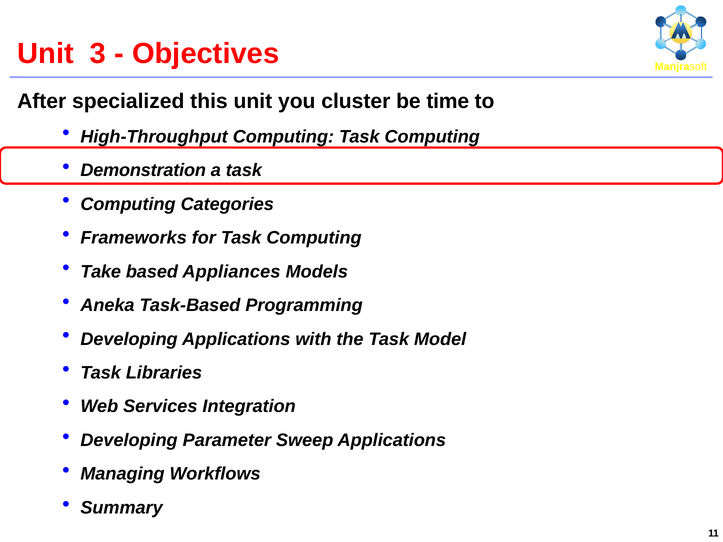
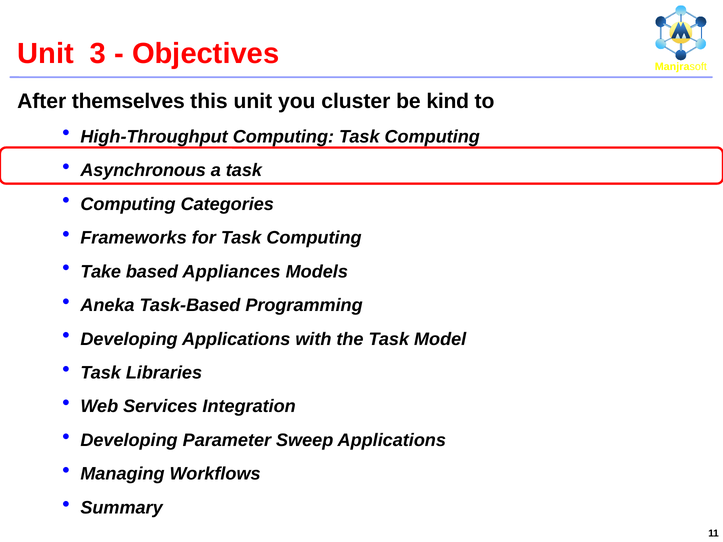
specialized: specialized -> themselves
time: time -> kind
Demonstration: Demonstration -> Asynchronous
